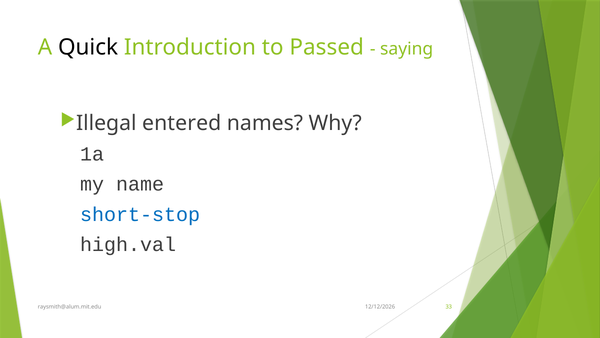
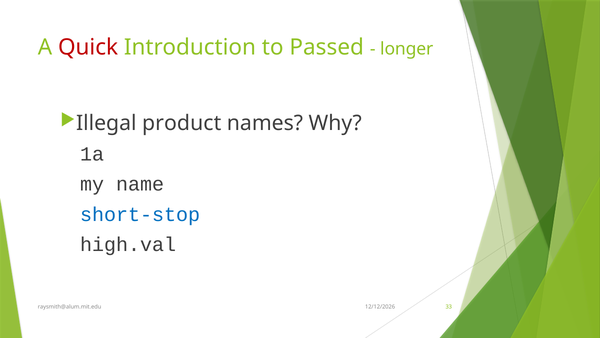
Quick colour: black -> red
saying: saying -> longer
entered: entered -> product
